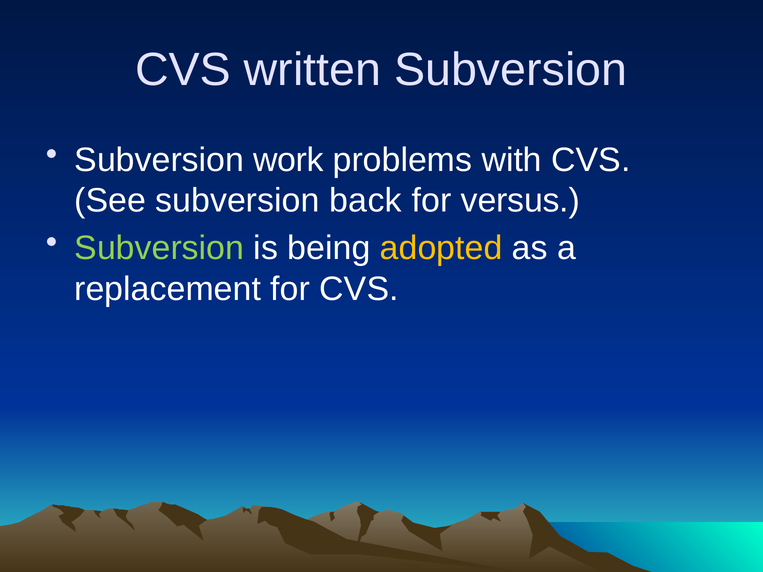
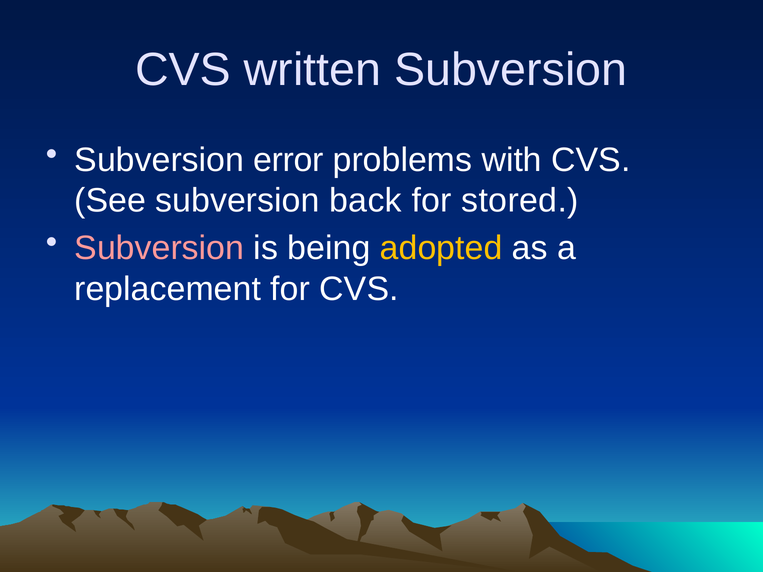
work: work -> error
versus: versus -> stored
Subversion at (159, 248) colour: light green -> pink
